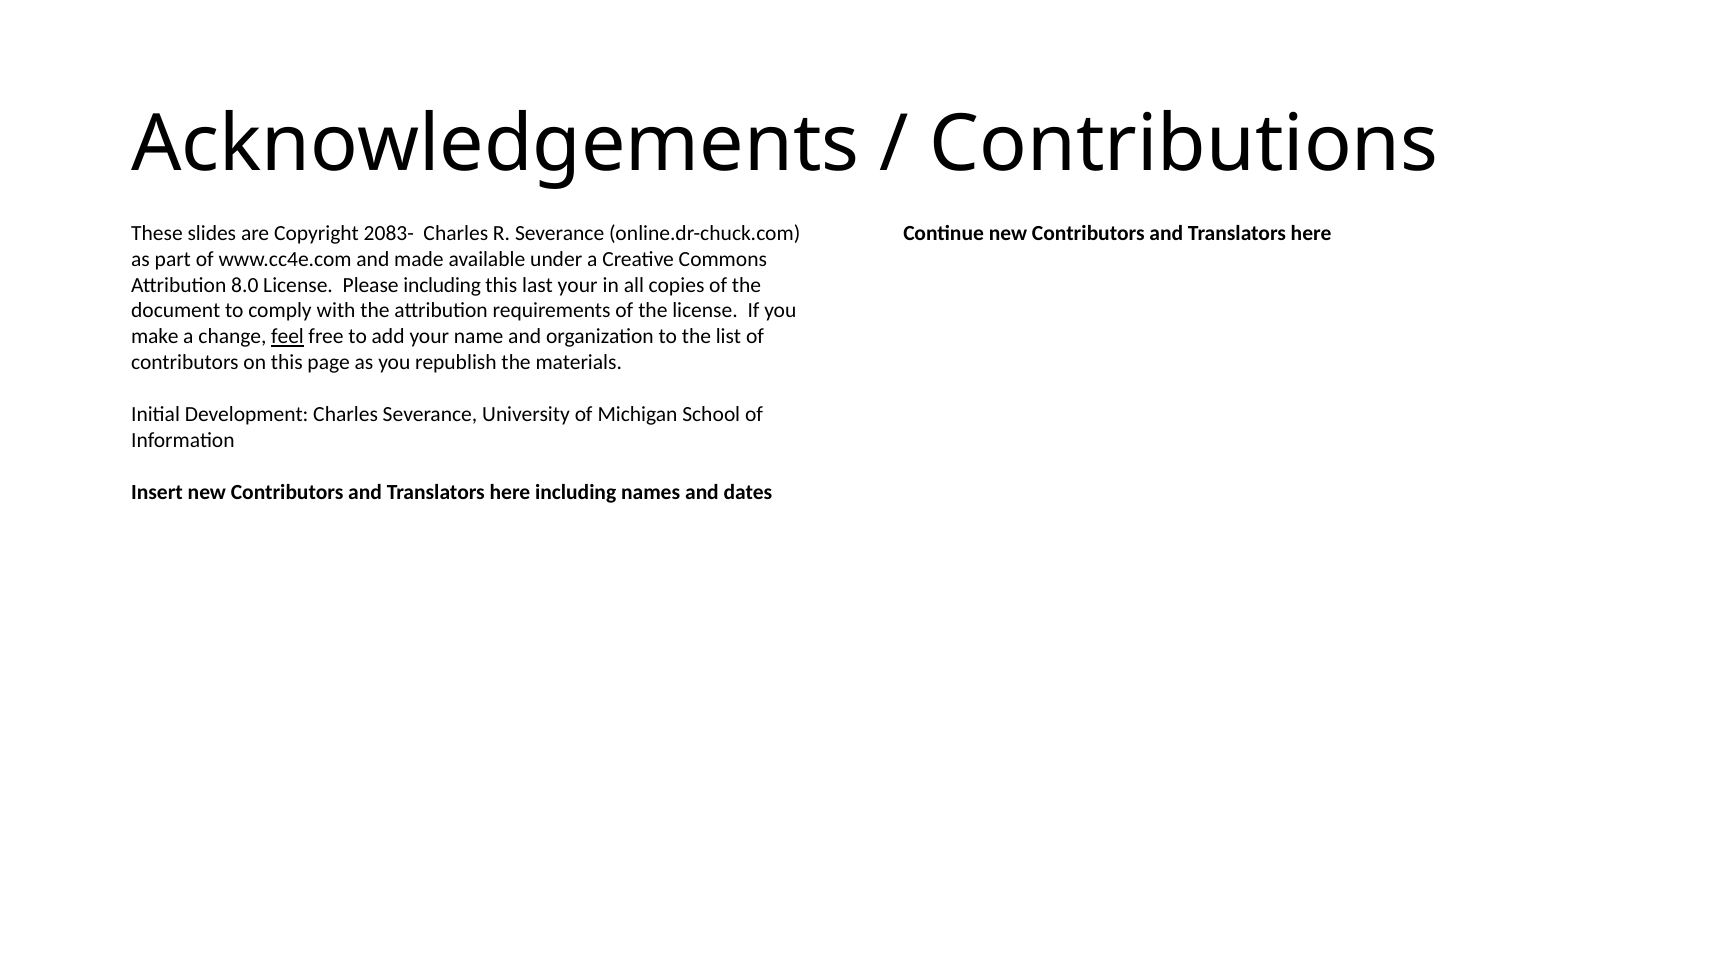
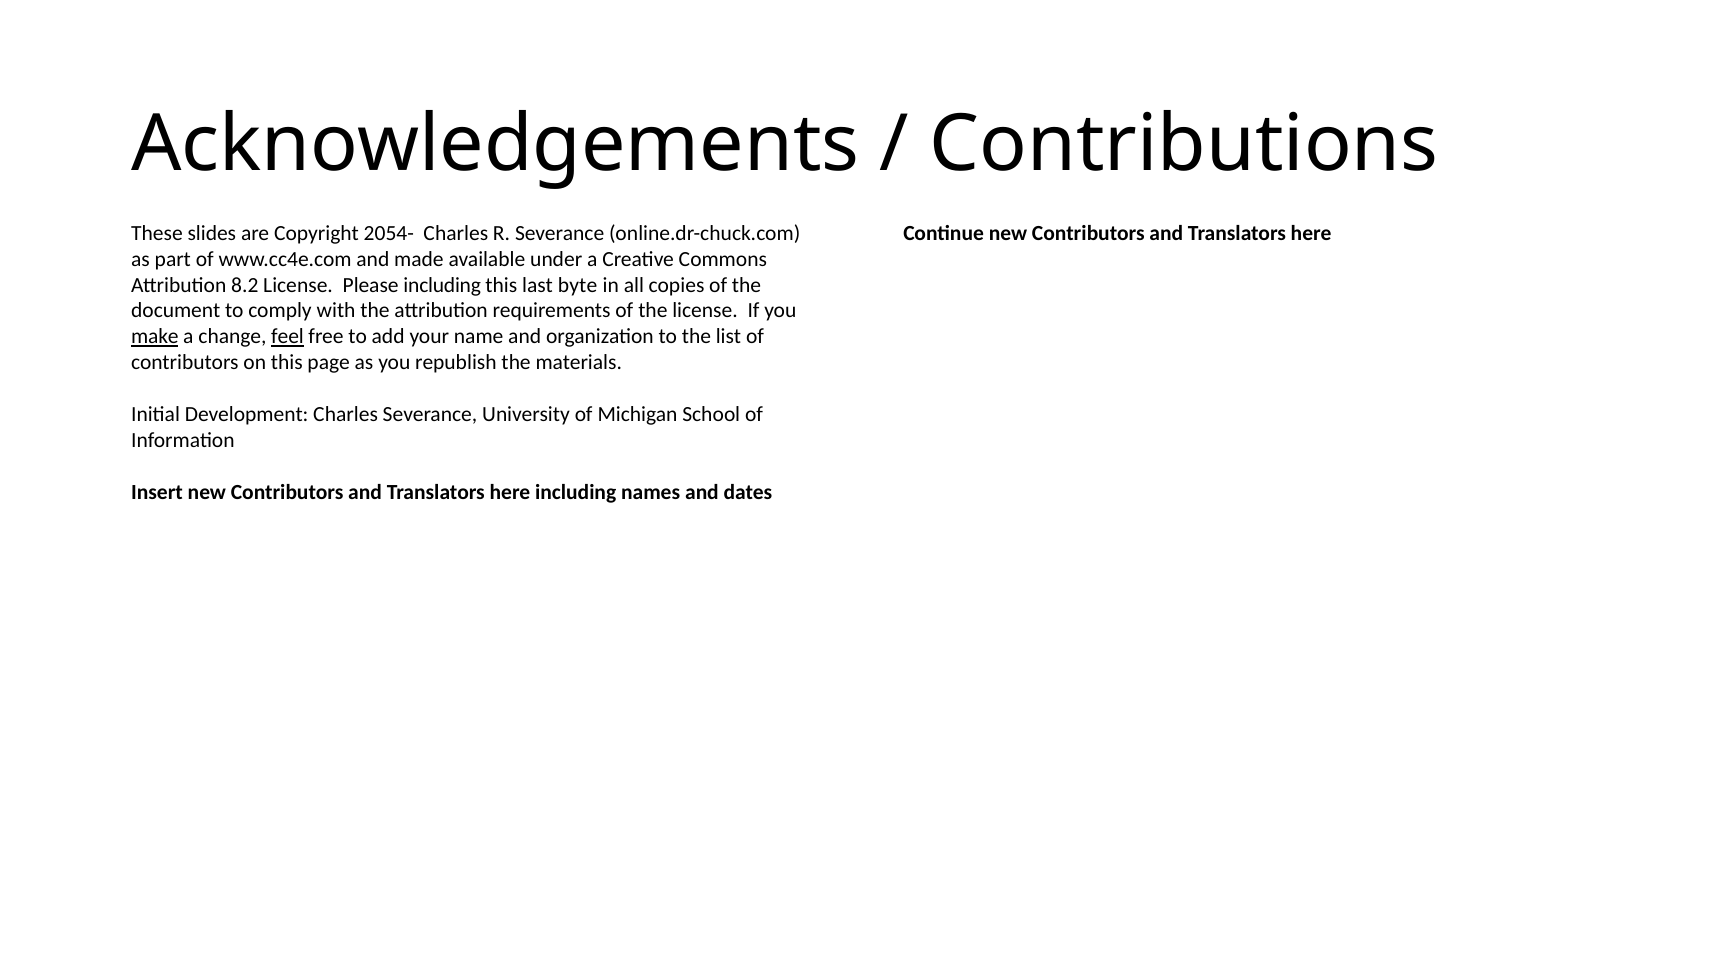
2083-: 2083- -> 2054-
8.0: 8.0 -> 8.2
last your: your -> byte
make underline: none -> present
